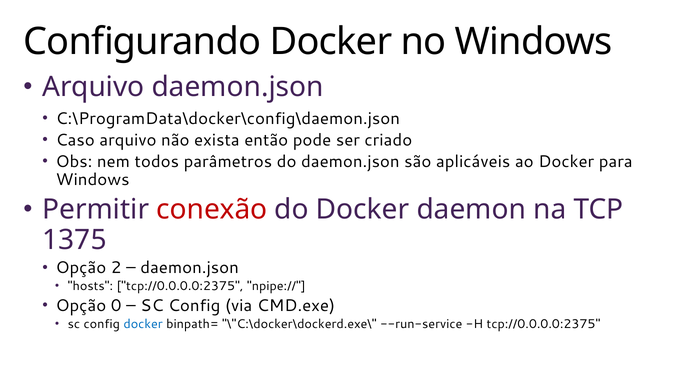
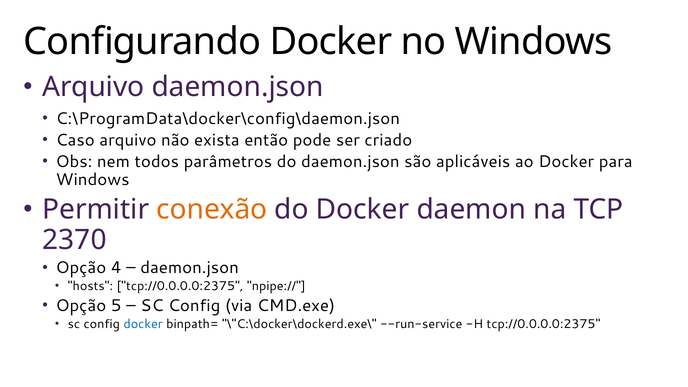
conexão colour: red -> orange
1375: 1375 -> 2370
2: 2 -> 4
0: 0 -> 5
